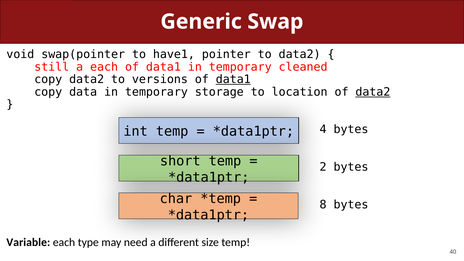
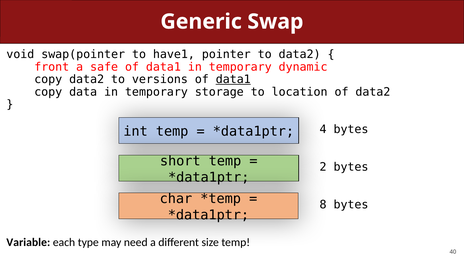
still: still -> front
a each: each -> safe
cleaned: cleaned -> dynamic
data2 at (373, 92) underline: present -> none
